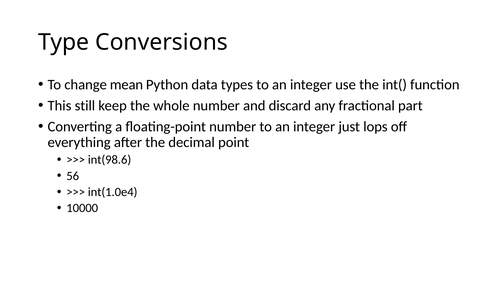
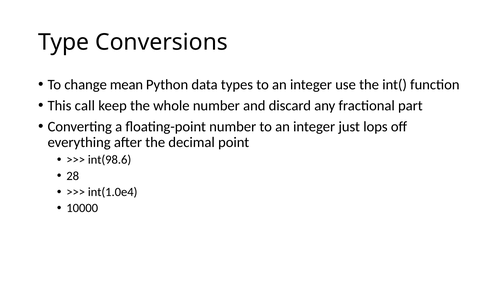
still: still -> call
56: 56 -> 28
